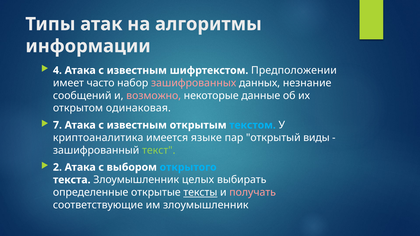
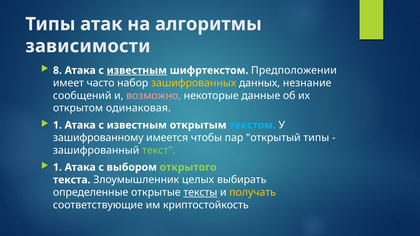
информации: информации -> зависимости
4: 4 -> 8
известным at (137, 70) underline: none -> present
зашифрованных colour: pink -> yellow
7 at (57, 125): 7 -> 1
криптоаналитика: криптоаналитика -> зашифрованному
языке: языке -> чтобы
открытый виды: виды -> типы
2 at (57, 167): 2 -> 1
открытого colour: light blue -> light green
получать colour: pink -> yellow
им злоумышленник: злоумышленник -> криптостойкость
